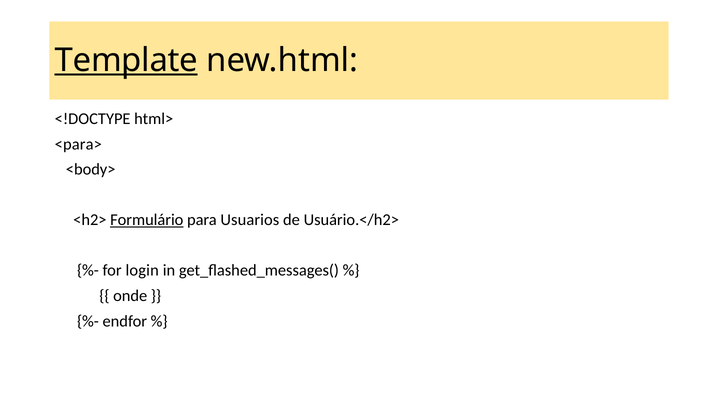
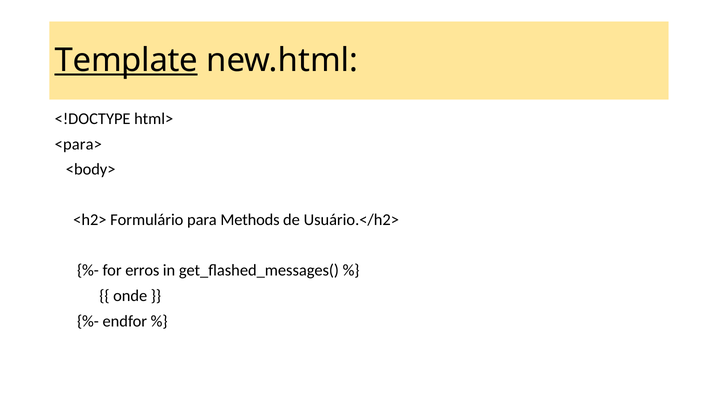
Formulário underline: present -> none
Usuarios: Usuarios -> Methods
login: login -> erros
